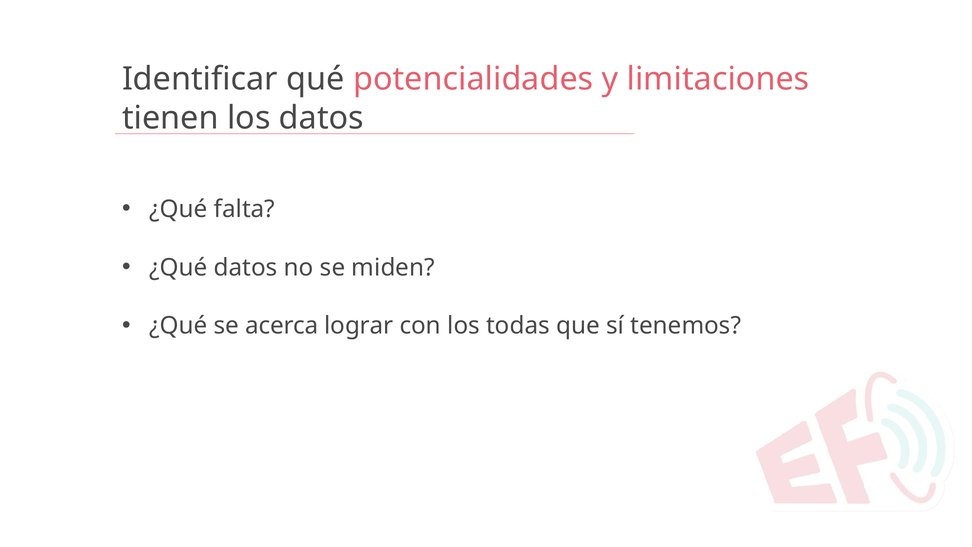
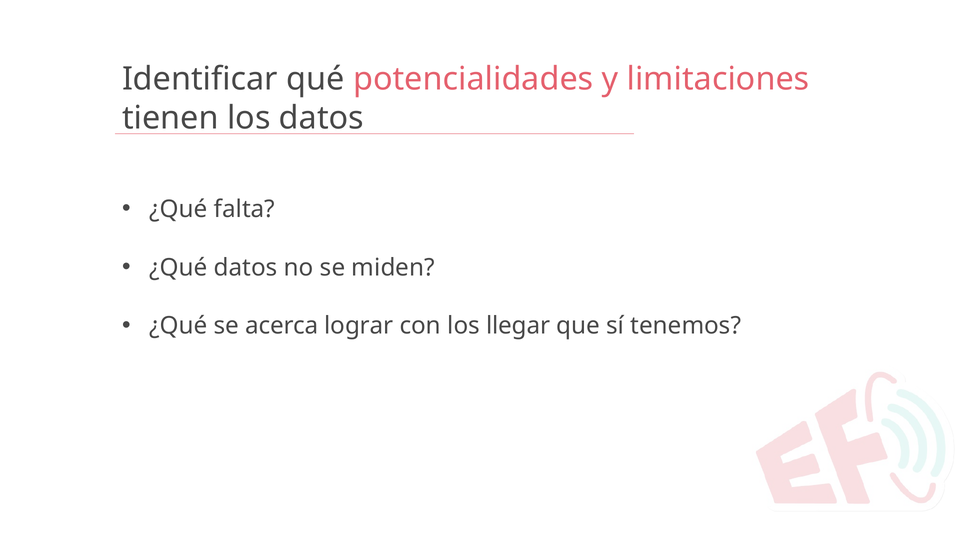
todas: todas -> llegar
